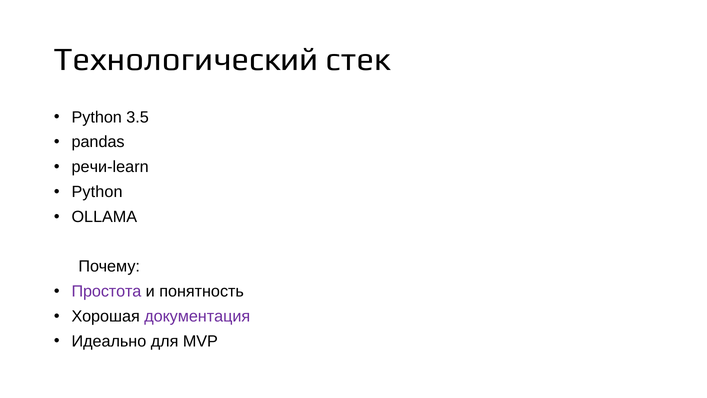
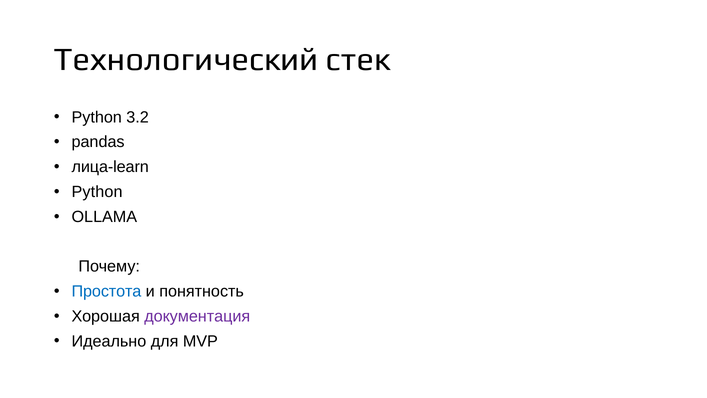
3.5: 3.5 -> 3.2
речи-learn: речи-learn -> лица-learn
Простота colour: purple -> blue
